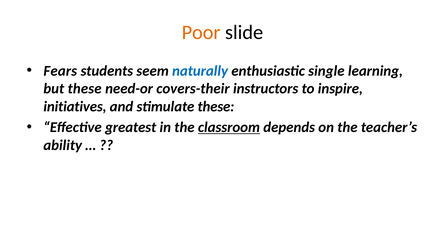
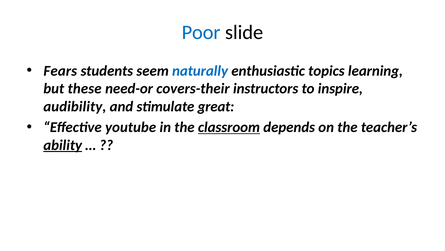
Poor colour: orange -> blue
single: single -> topics
initiatives: initiatives -> audibility
stimulate these: these -> great
greatest: greatest -> youtube
ability underline: none -> present
